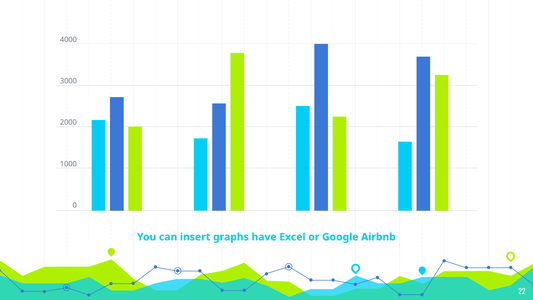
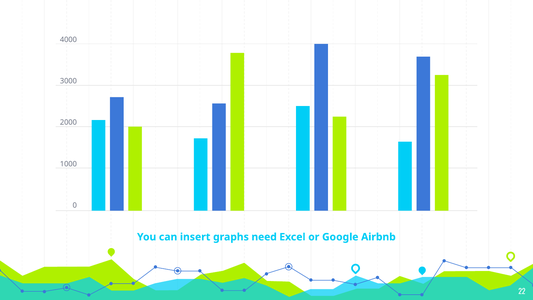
have: have -> need
